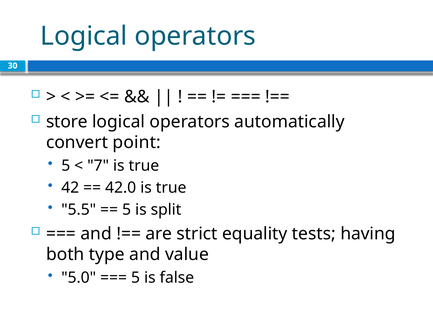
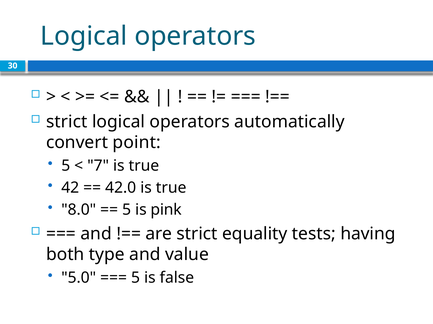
store at (67, 122): store -> strict
5.5: 5.5 -> 8.0
split: split -> pink
